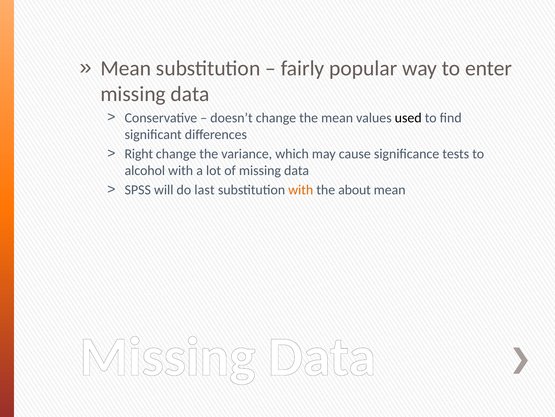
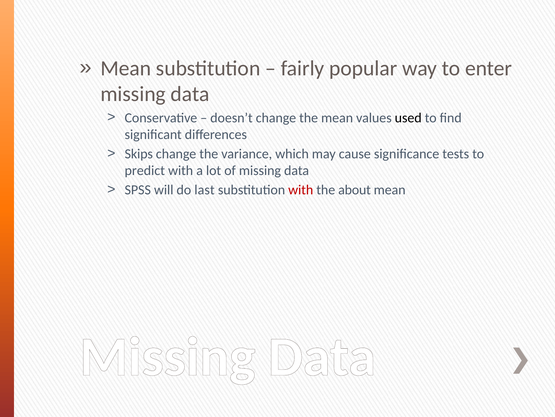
Right: Right -> Skips
alcohol: alcohol -> predict
with at (301, 190) colour: orange -> red
